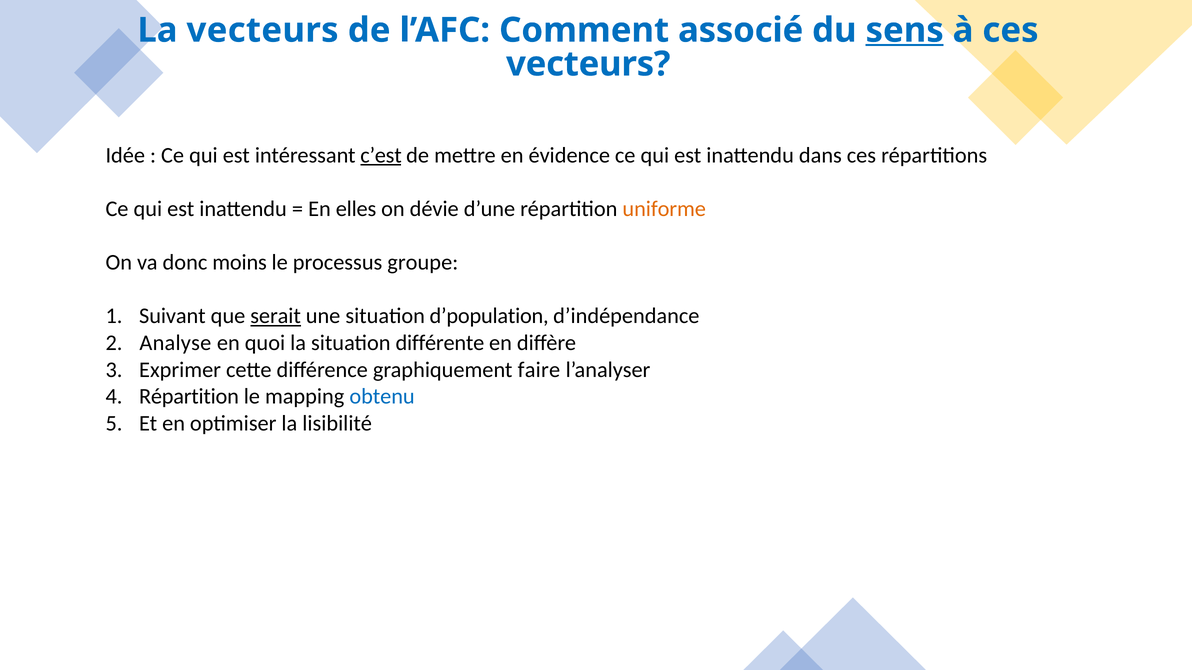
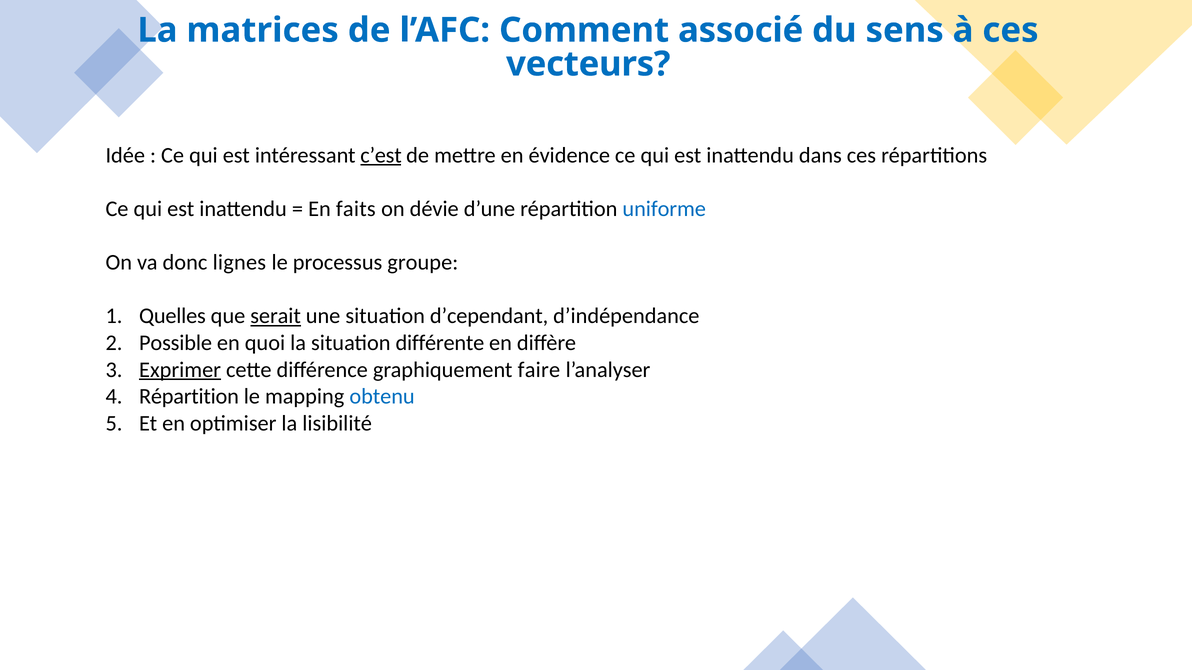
La vecteurs: vecteurs -> matrices
sens underline: present -> none
elles: elles -> faits
uniforme colour: orange -> blue
moins: moins -> lignes
Suivant: Suivant -> Quelles
d’population: d’population -> d’cependant
Analyse: Analyse -> Possible
Exprimer underline: none -> present
